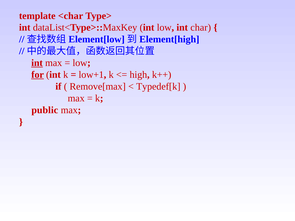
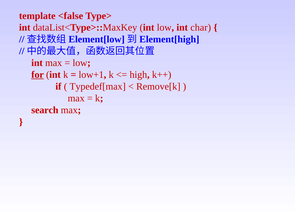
<char: <char -> <false
int at (37, 63) underline: present -> none
Remove[max: Remove[max -> Typedef[max
Typedef[k: Typedef[k -> Remove[k
public: public -> search
